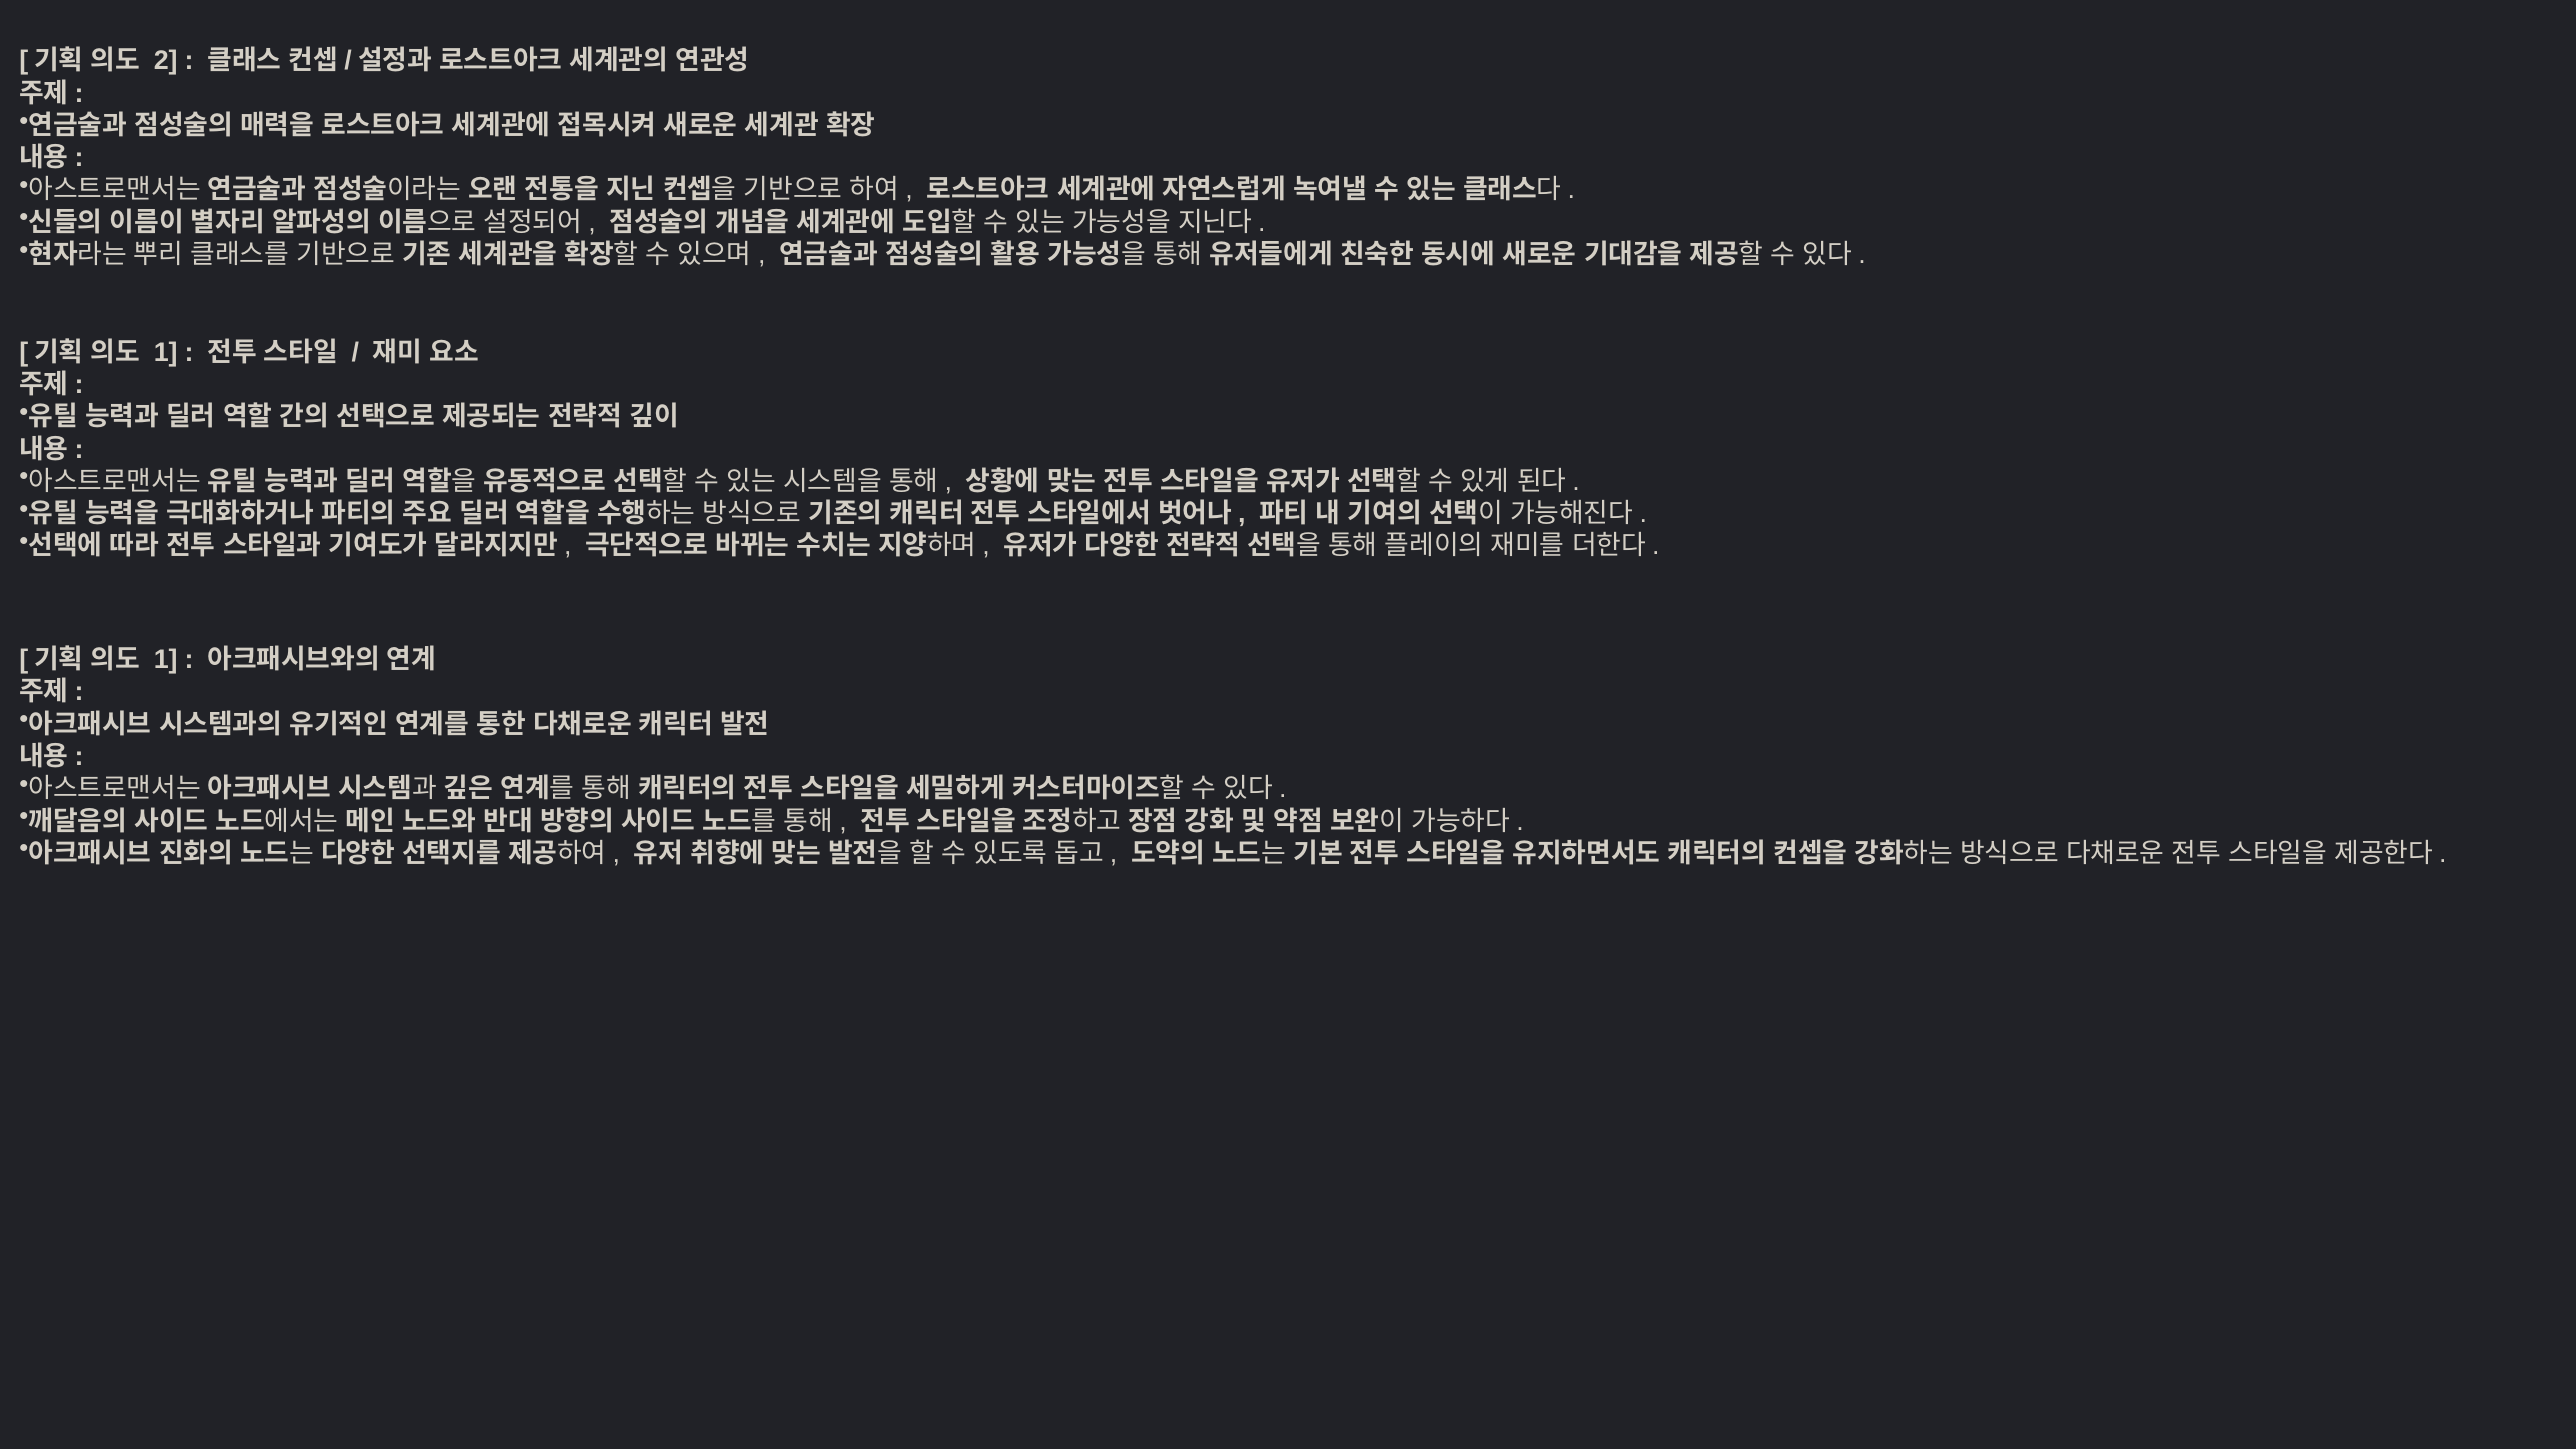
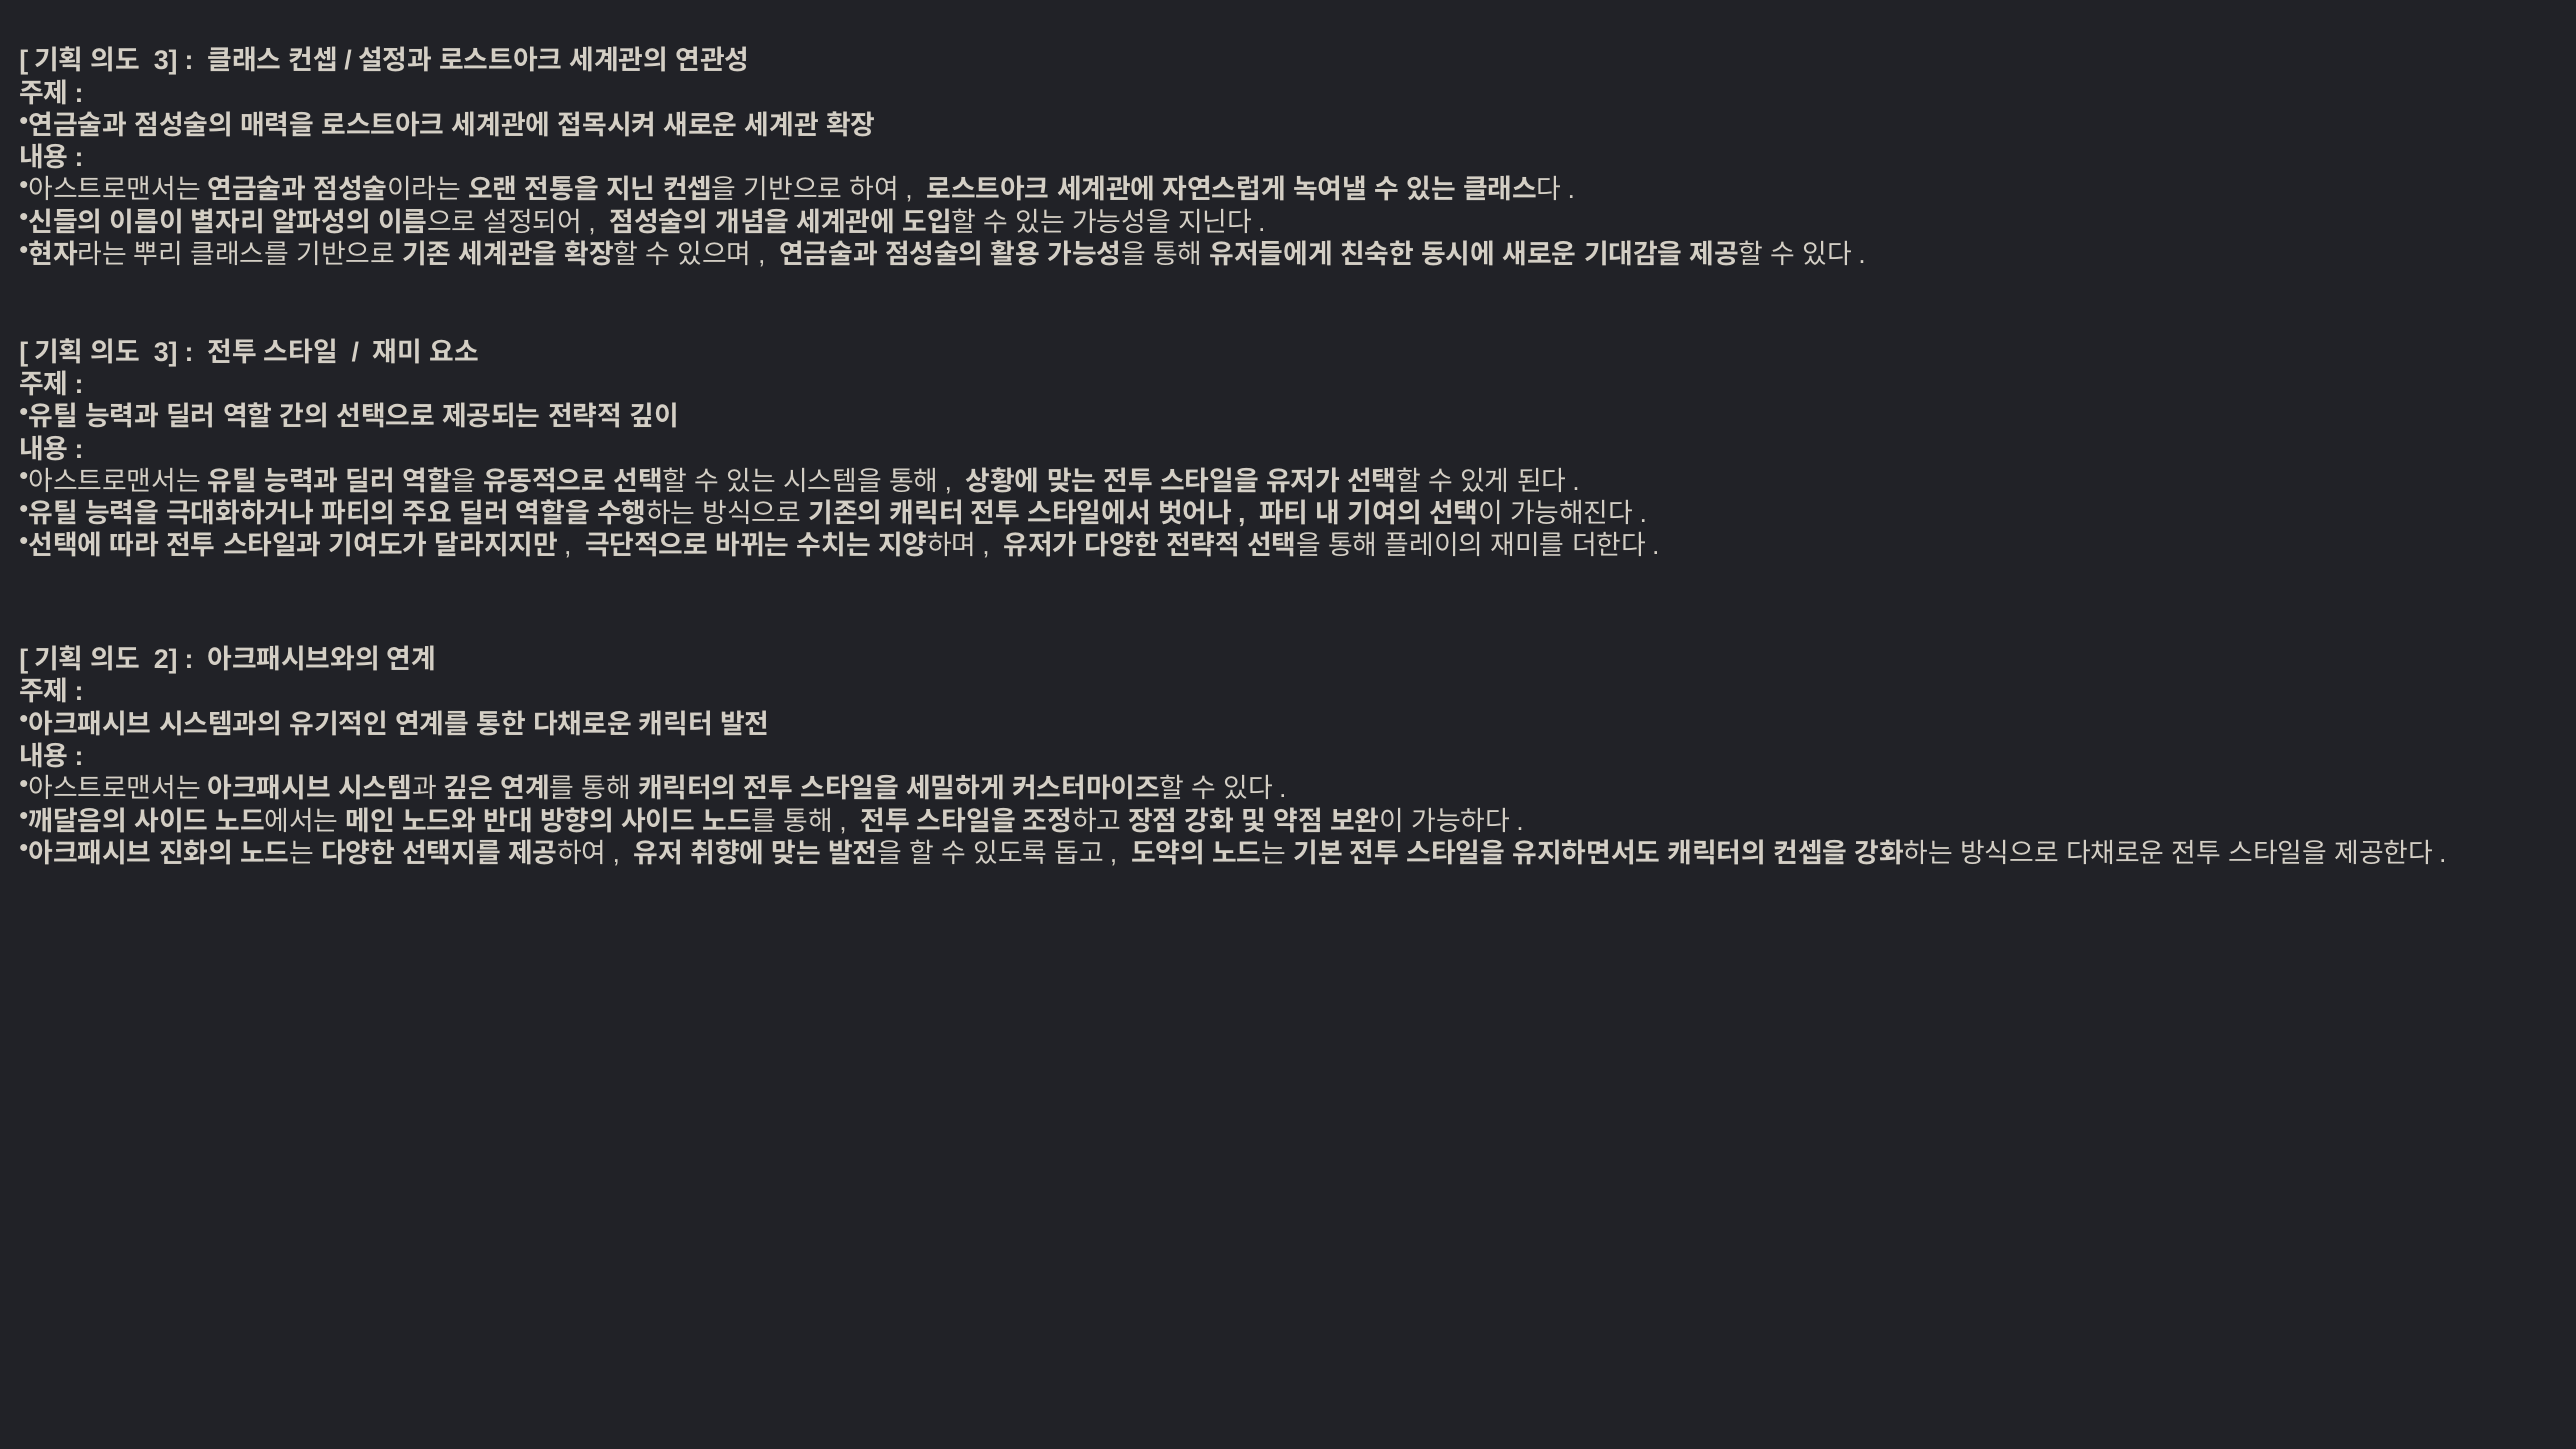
2 at (166, 61): 2 -> 3
1 at (166, 352): 1 -> 3
1 at (166, 660): 1 -> 2
